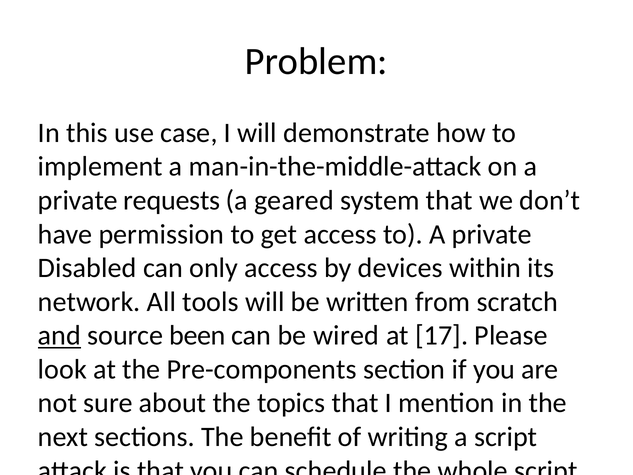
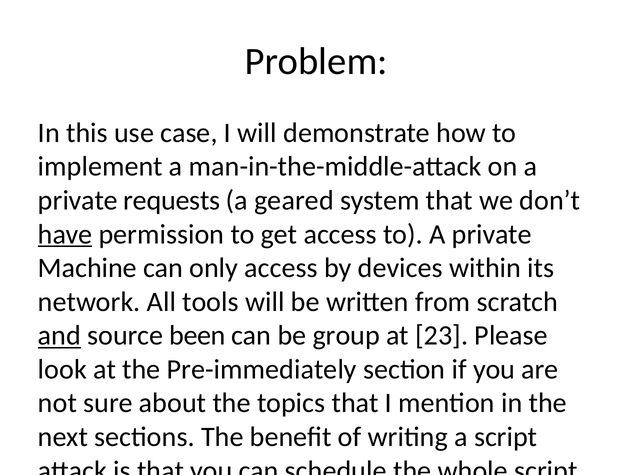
have underline: none -> present
Disabled at (87, 268): Disabled -> Machine
be wired: wired -> group
17: 17 -> 23
Pre-components: Pre-components -> Pre-immediately
